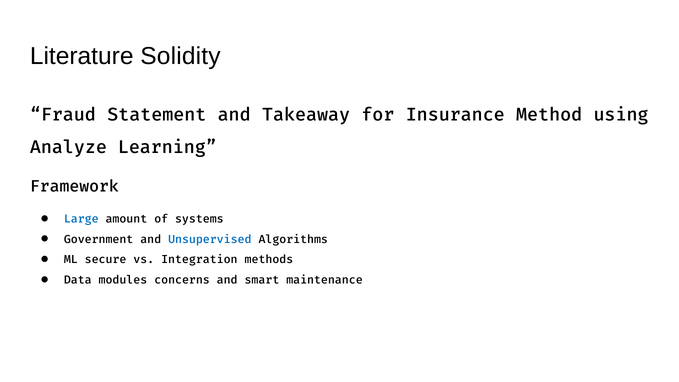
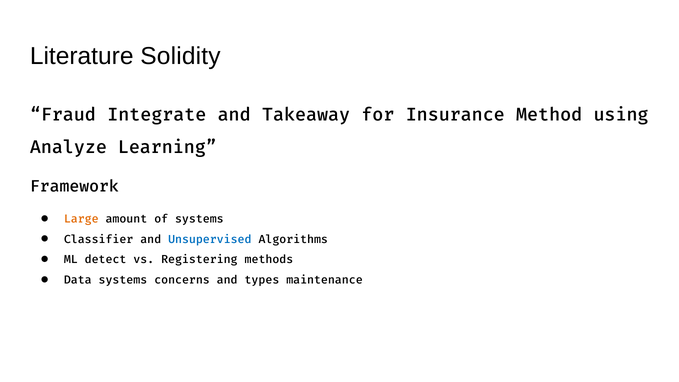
Statement: Statement -> Integrate
Large colour: blue -> orange
Government: Government -> Classifier
secure: secure -> detect
Integration: Integration -> Registering
Data modules: modules -> systems
smart: smart -> types
